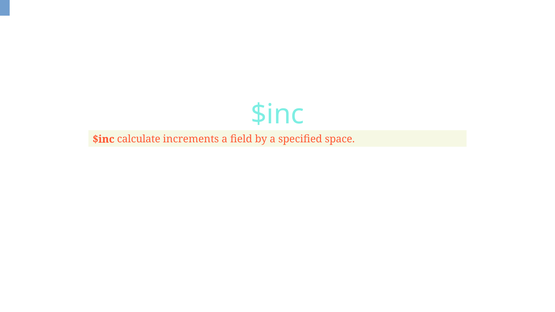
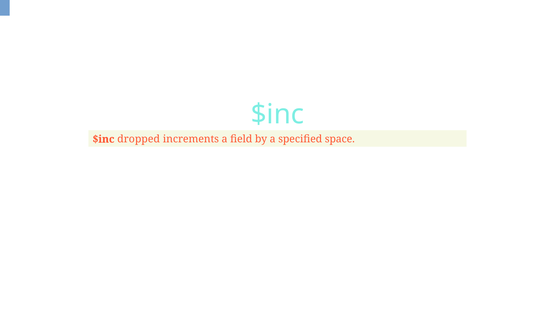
calculate: calculate -> dropped
